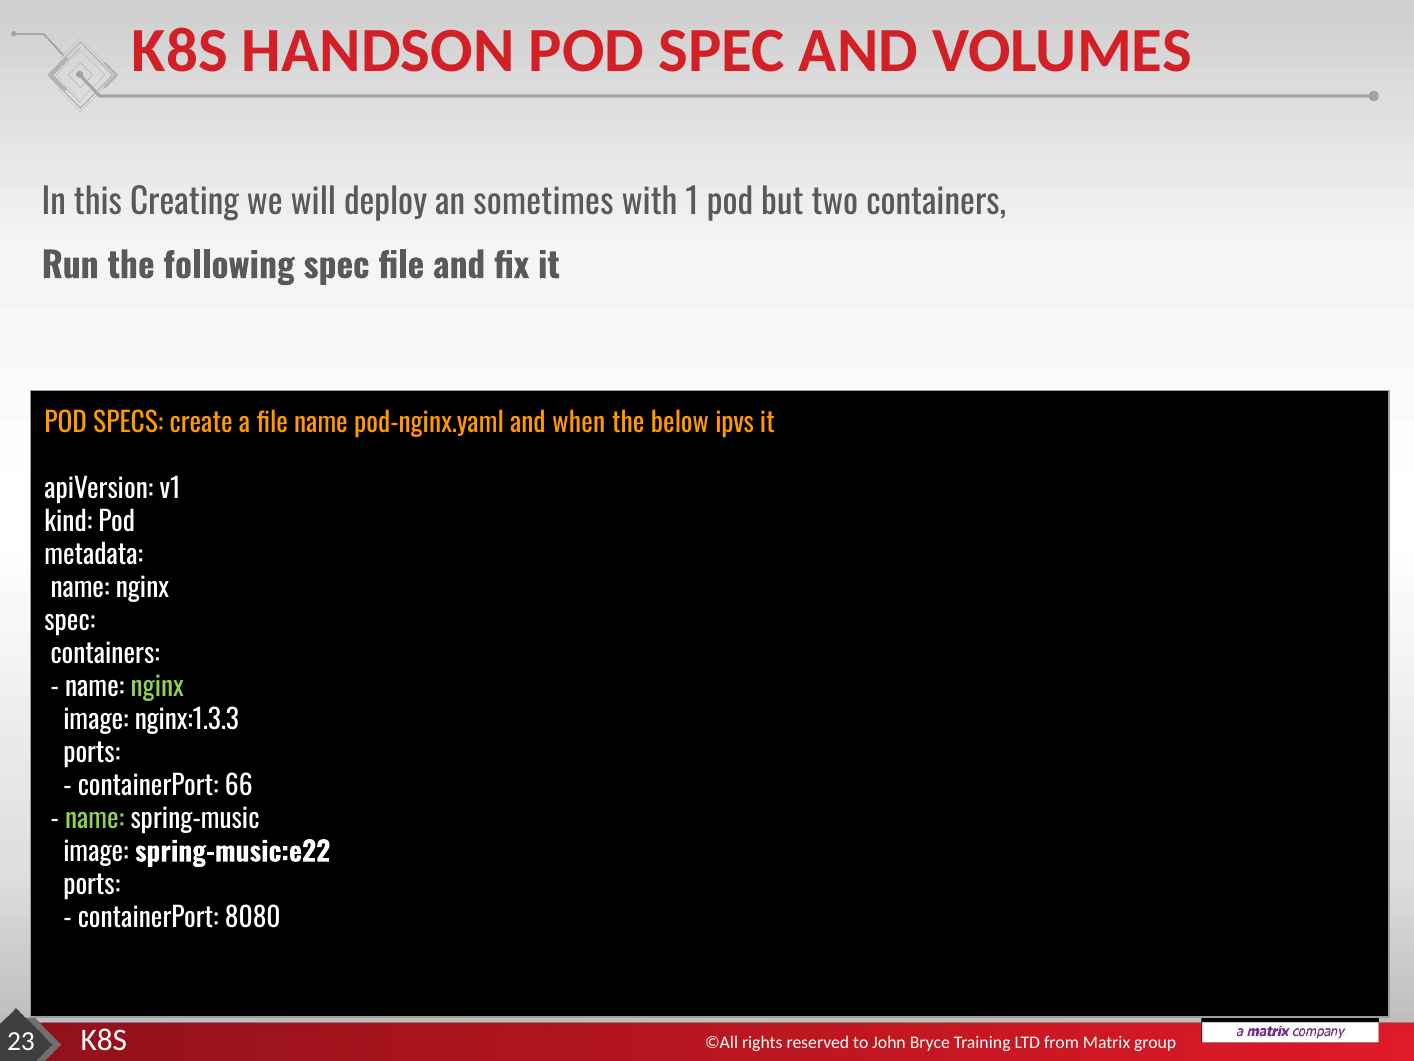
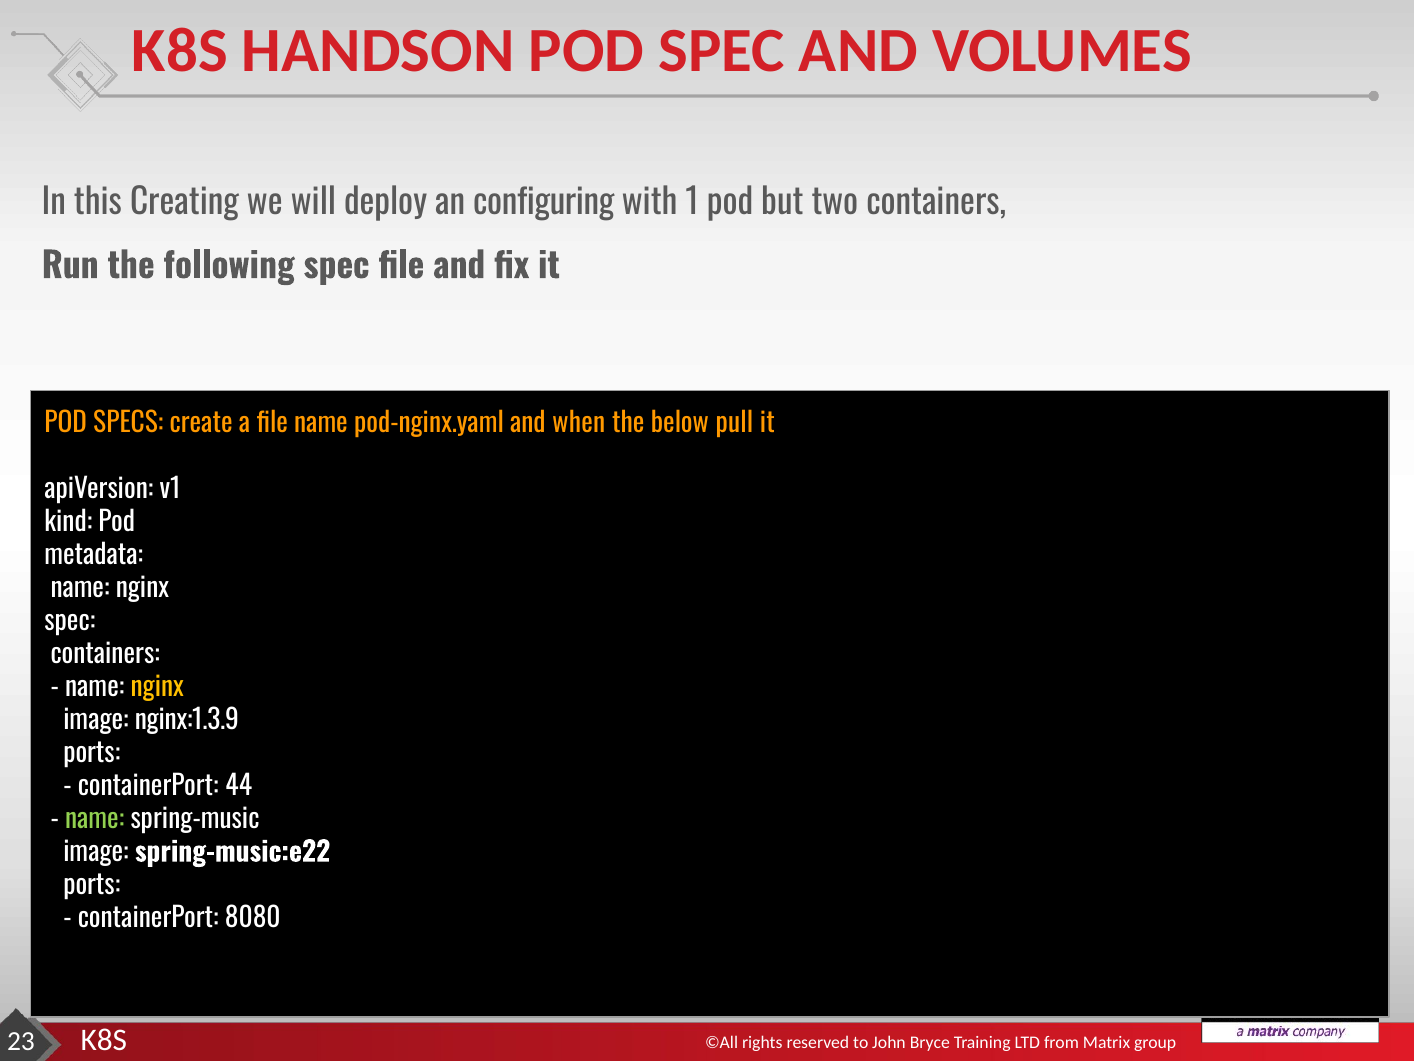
sometimes: sometimes -> configuring
ipvs: ipvs -> pull
nginx at (157, 687) colour: light green -> yellow
nginx:1.3.3: nginx:1.3.3 -> nginx:1.3.9
66: 66 -> 44
